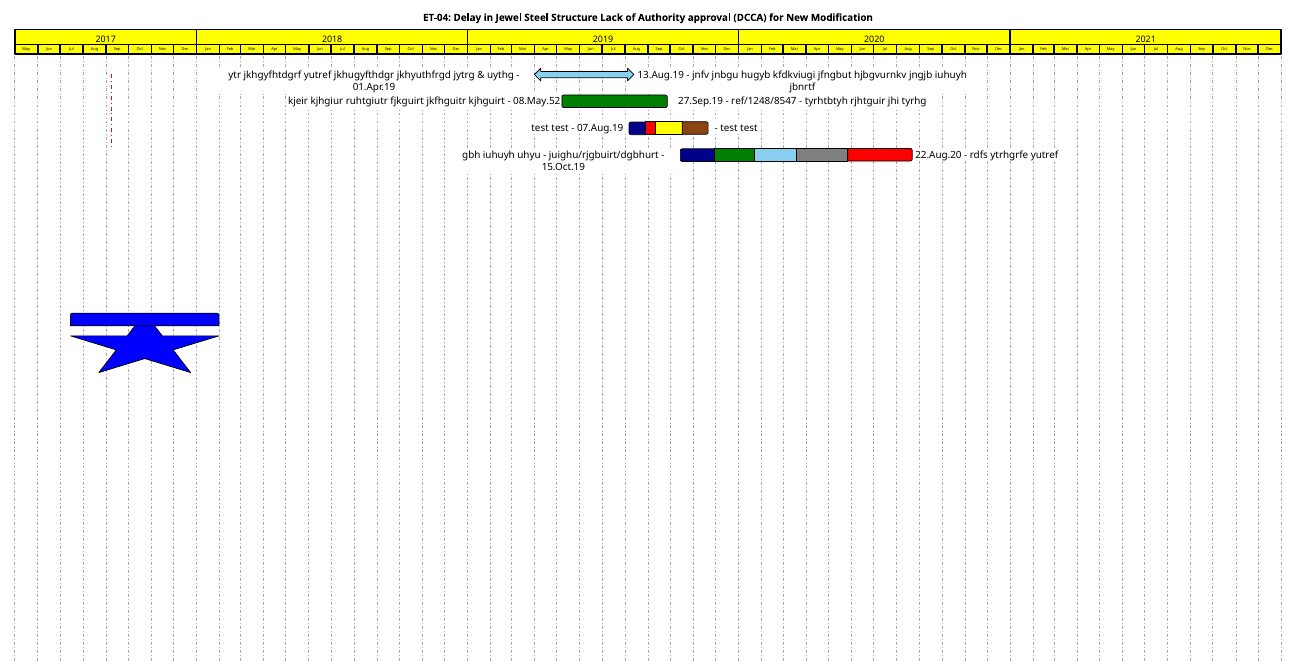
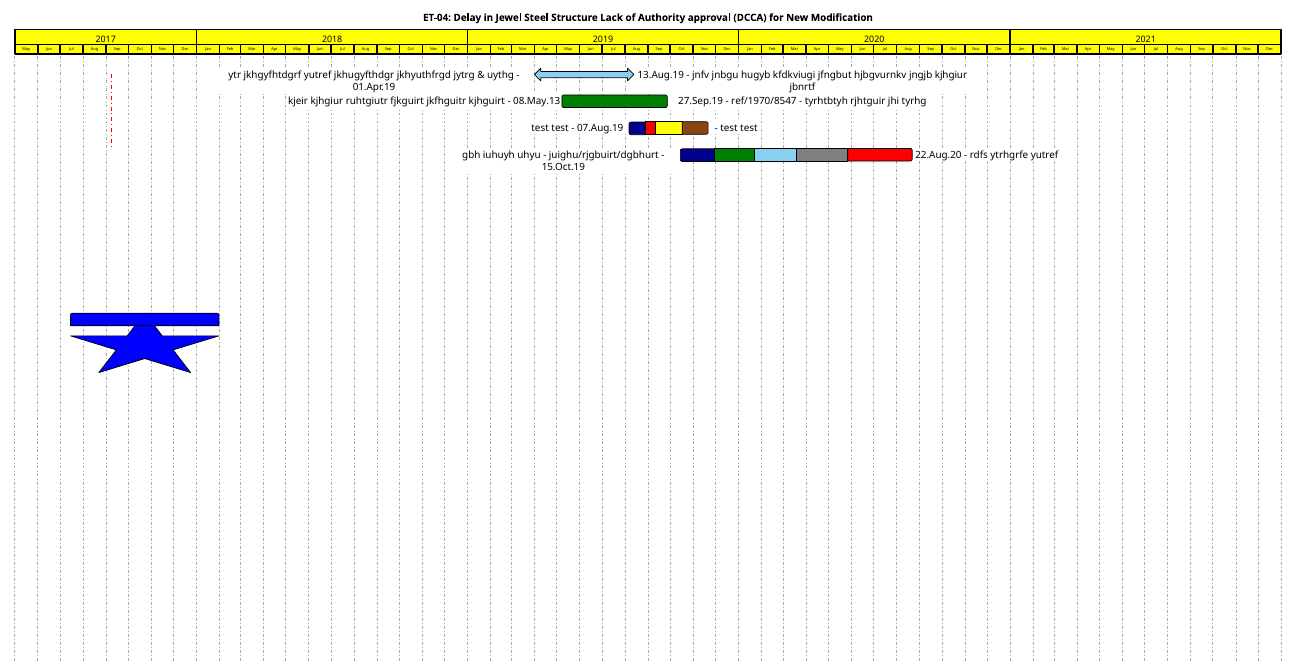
jngjb iuhuyh: iuhuyh -> kjhgiur
08.May.52: 08.May.52 -> 08.May.13
ref/1248/8547: ref/1248/8547 -> ref/1970/8547
